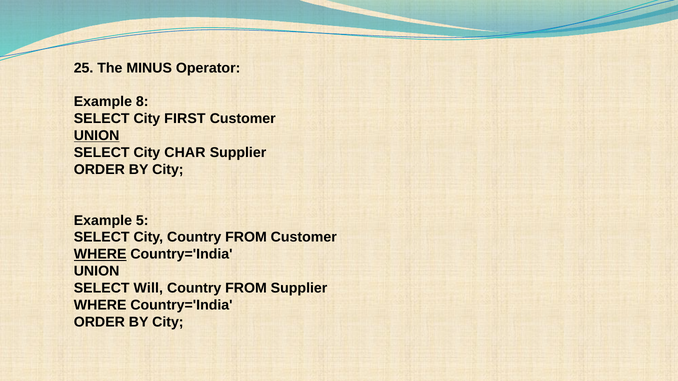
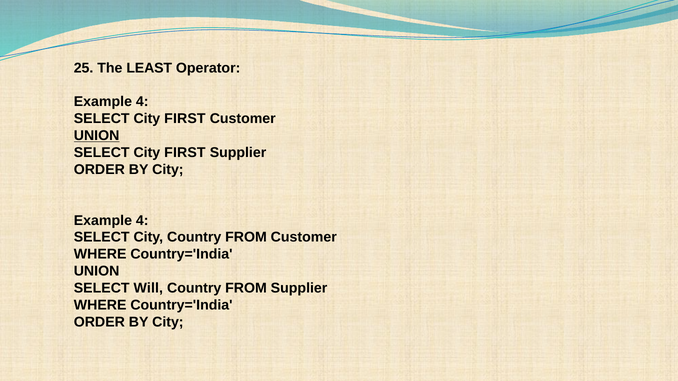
MINUS: MINUS -> LEAST
8 at (142, 102): 8 -> 4
CHAR at (185, 153): CHAR -> FIRST
5 at (142, 221): 5 -> 4
WHERE at (100, 255) underline: present -> none
